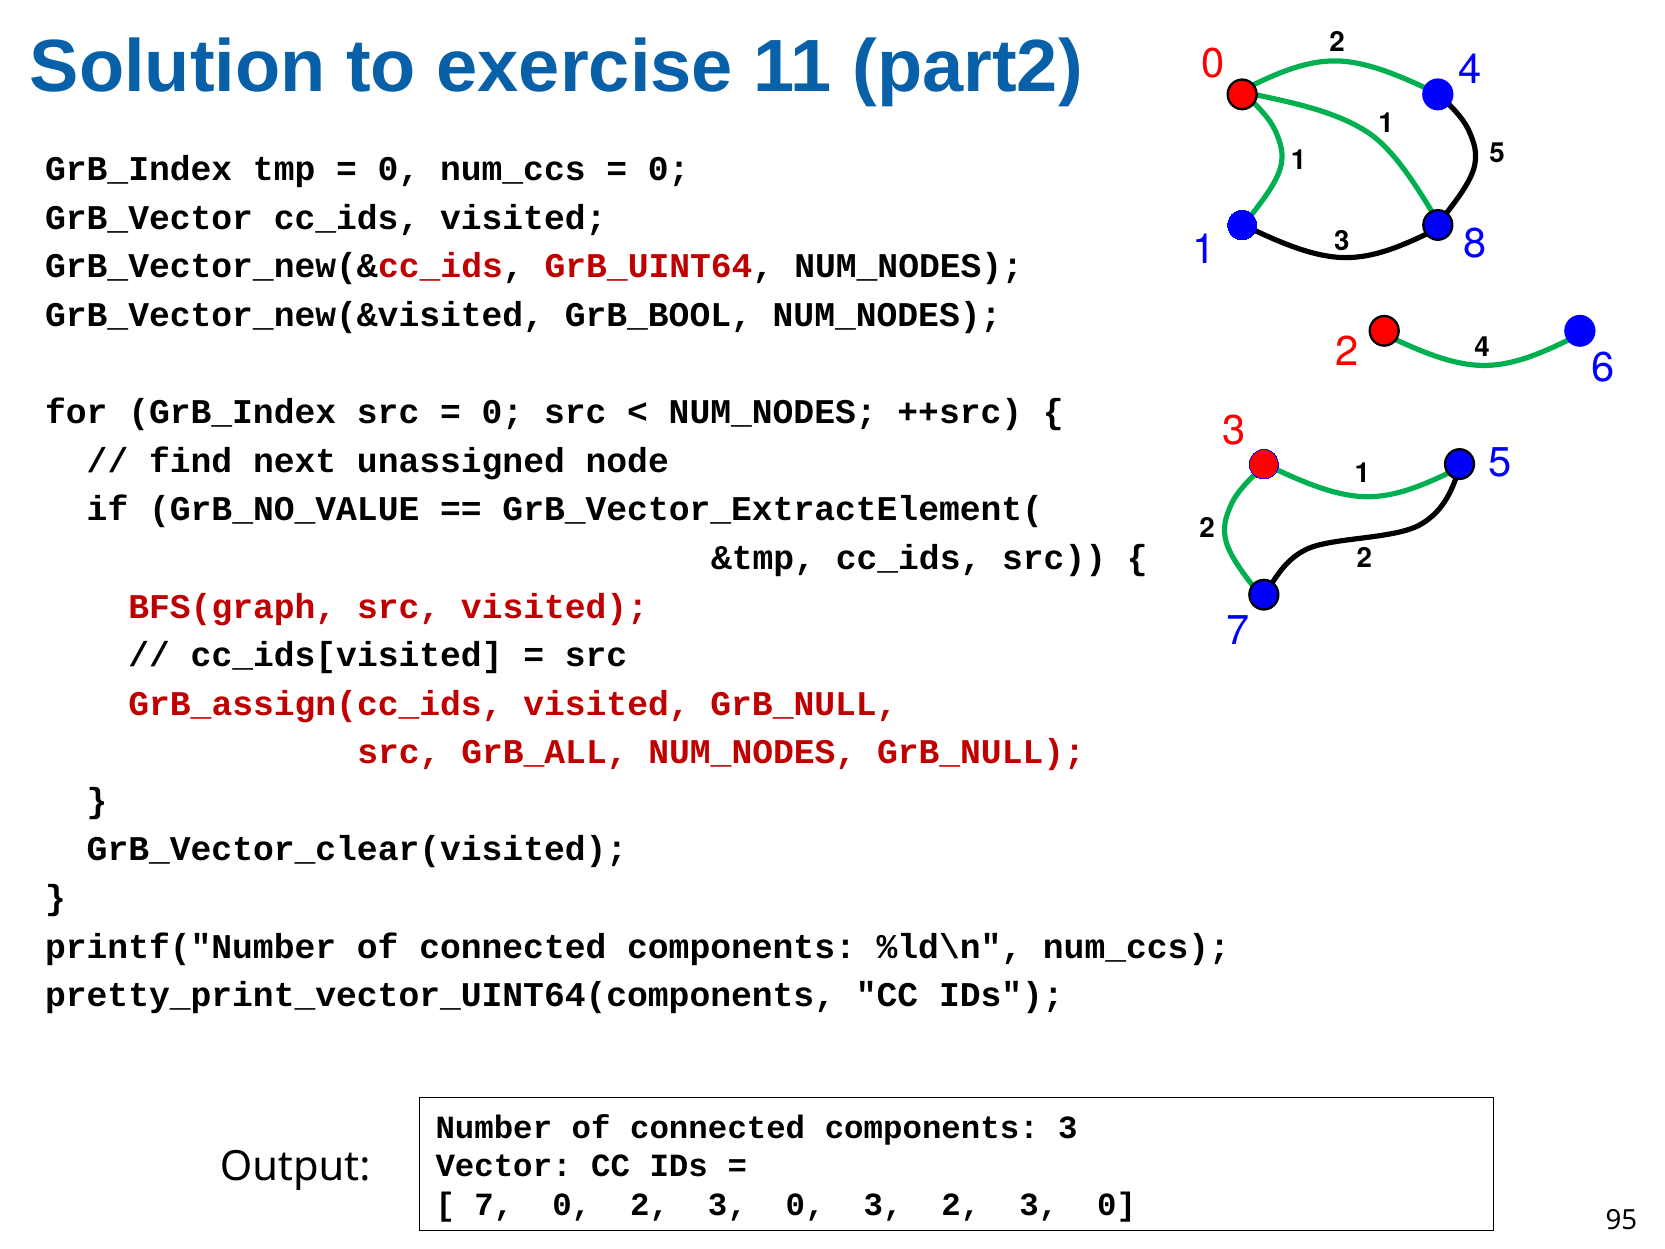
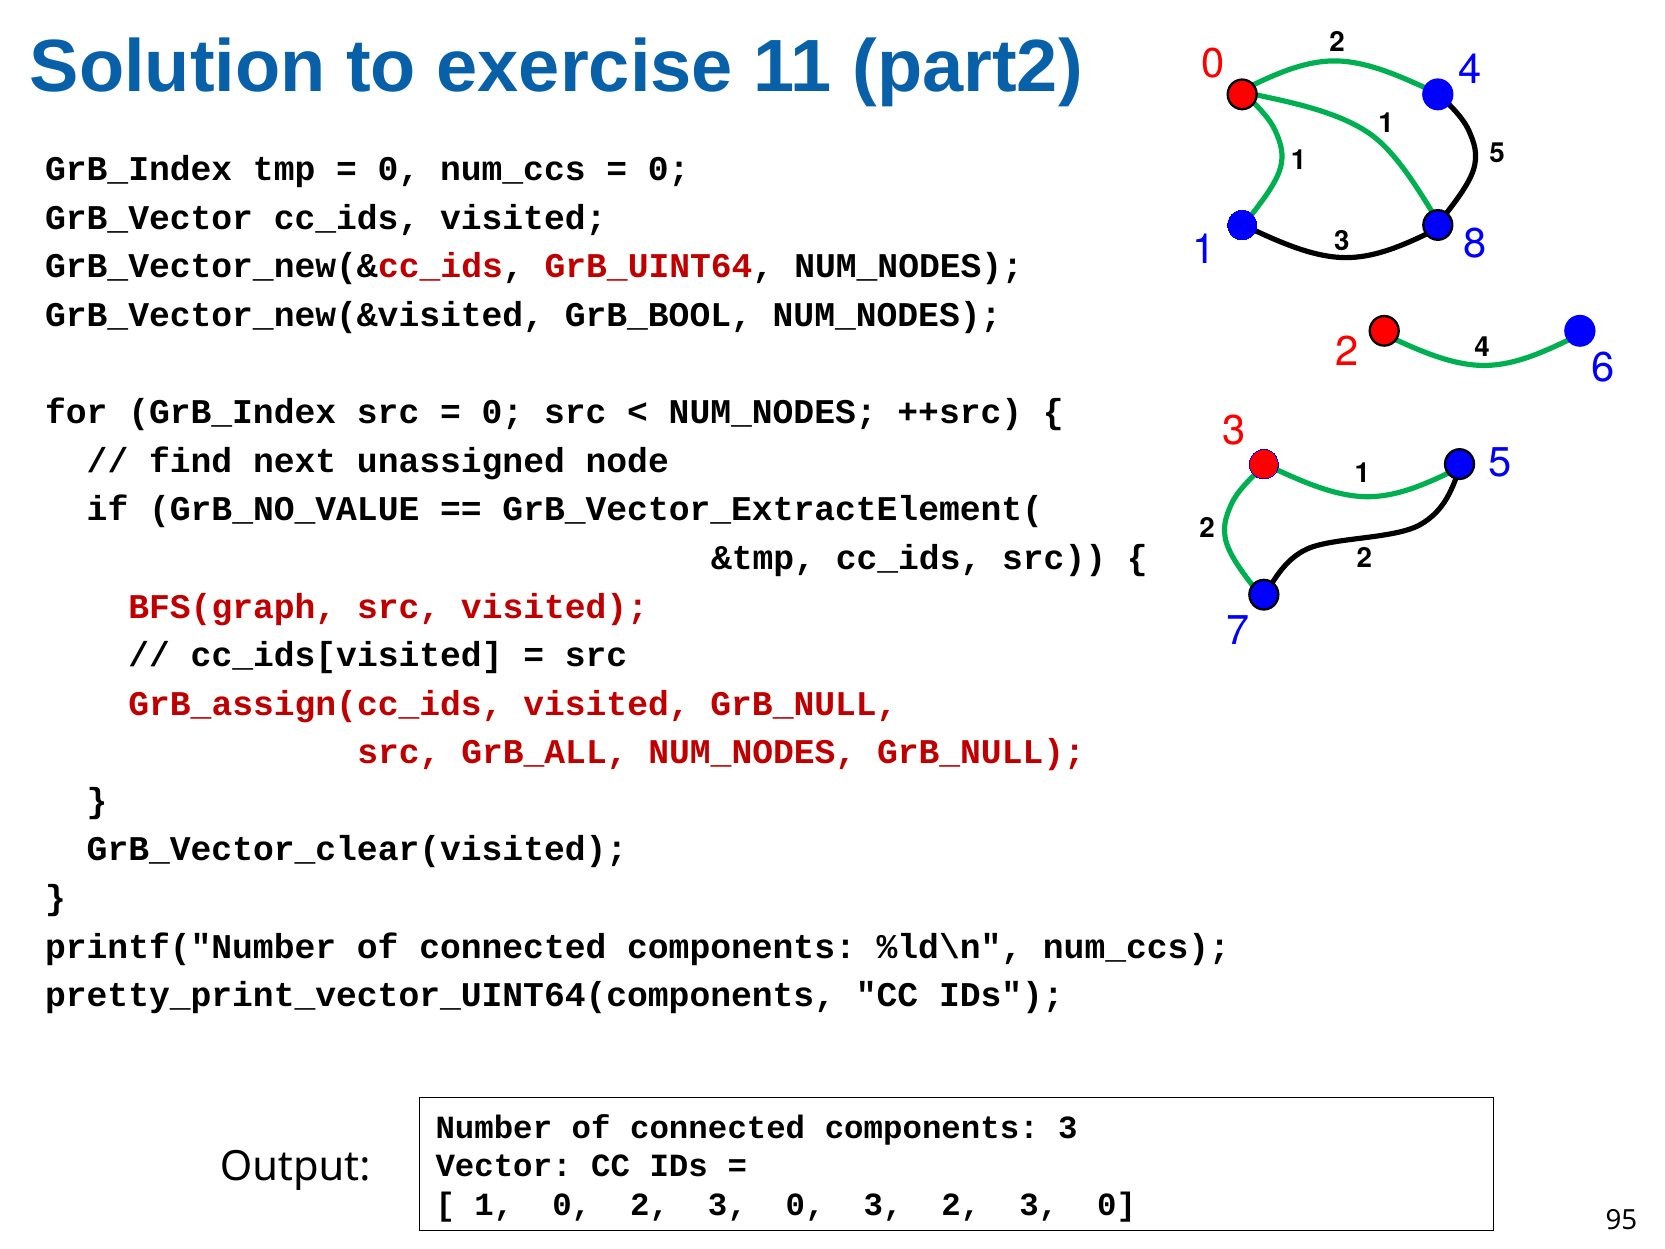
7 at (494, 1205): 7 -> 1
